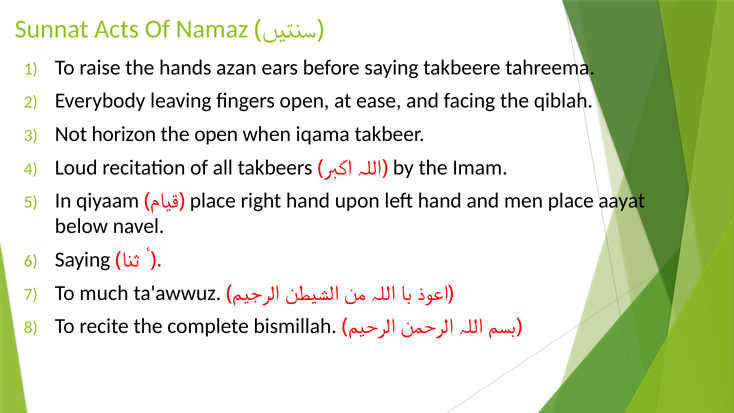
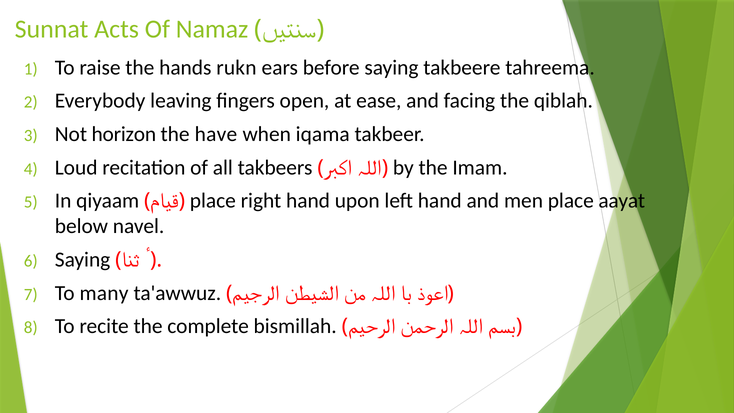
azan: azan -> rukn
the open: open -> have
much: much -> many
